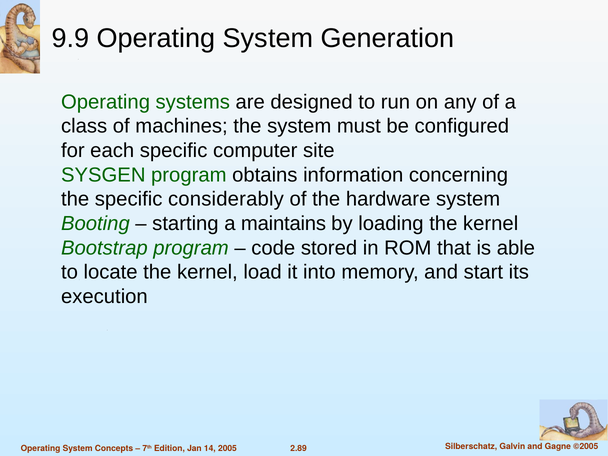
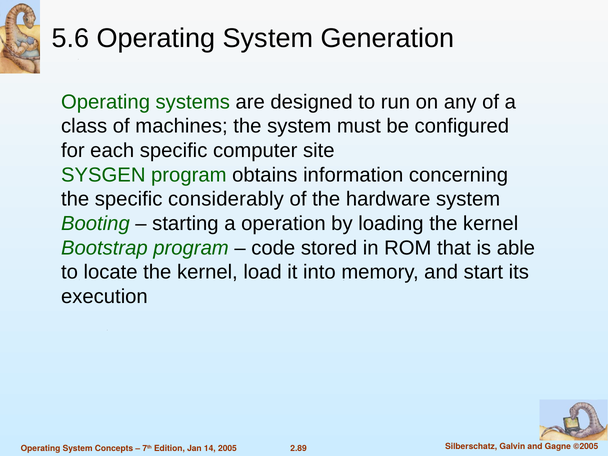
9.9: 9.9 -> 5.6
maintains: maintains -> operation
